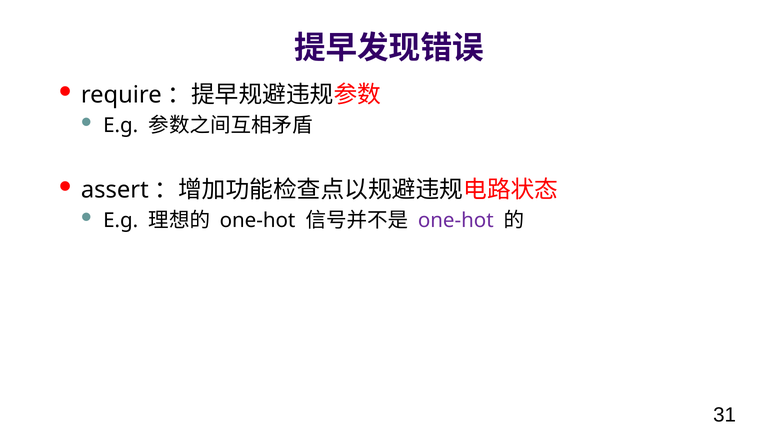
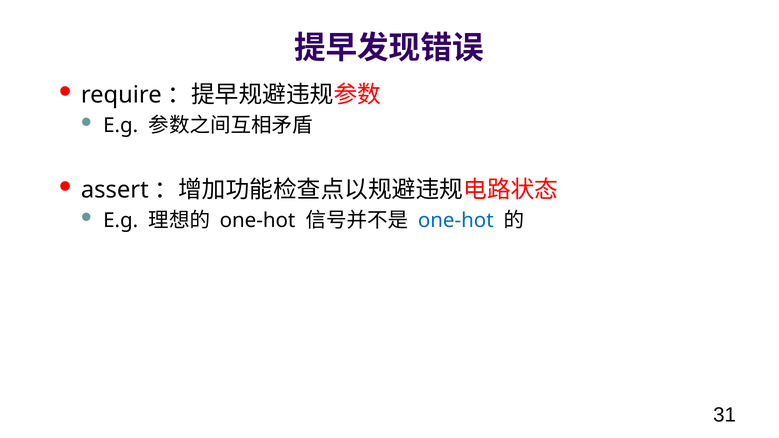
one-hot at (456, 221) colour: purple -> blue
